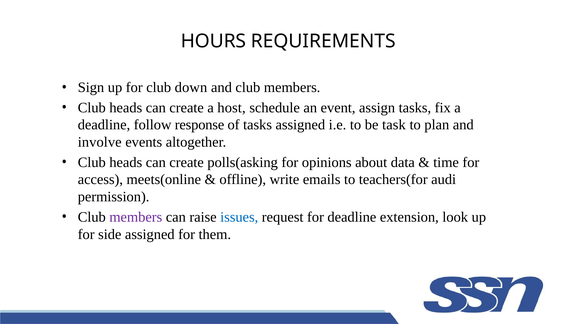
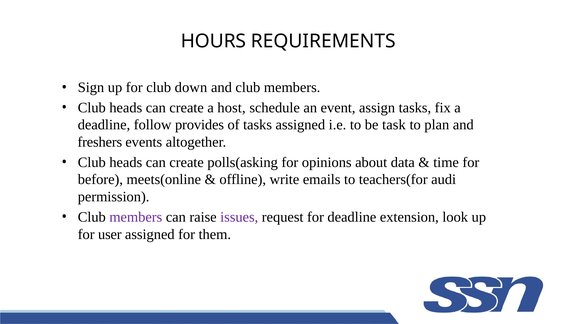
response: response -> provides
involve: involve -> freshers
access: access -> before
issues colour: blue -> purple
side: side -> user
